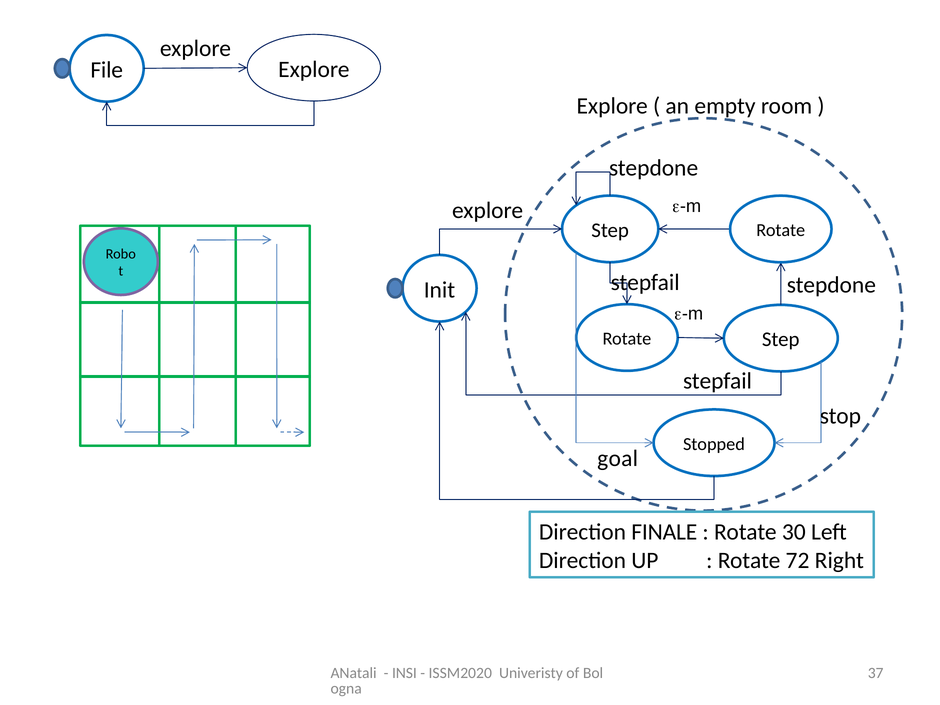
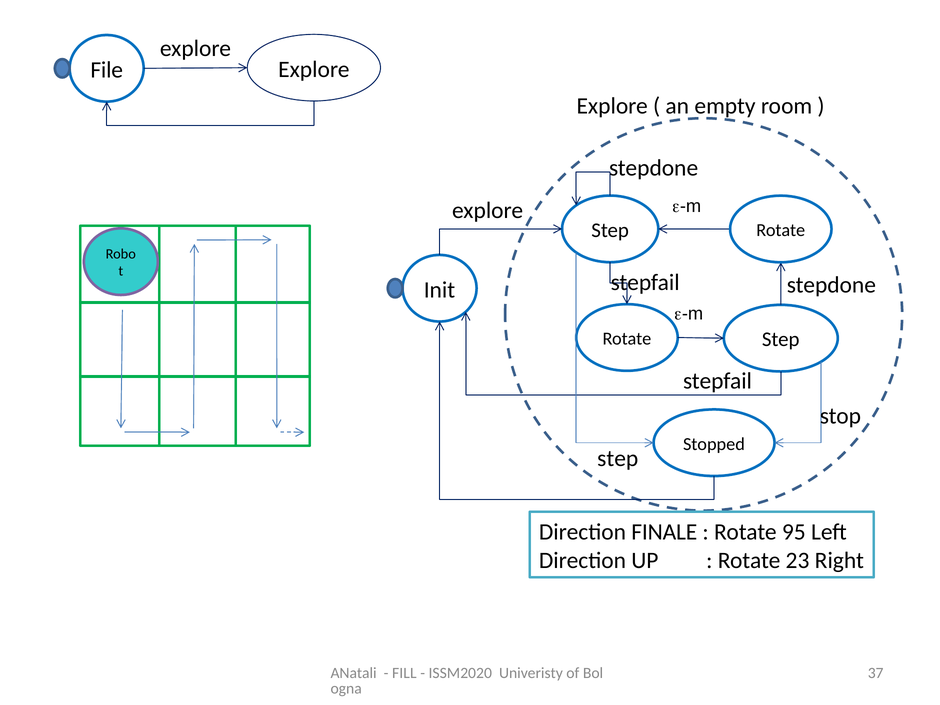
goal at (618, 458): goal -> step
30: 30 -> 95
72: 72 -> 23
INSI: INSI -> FILL
